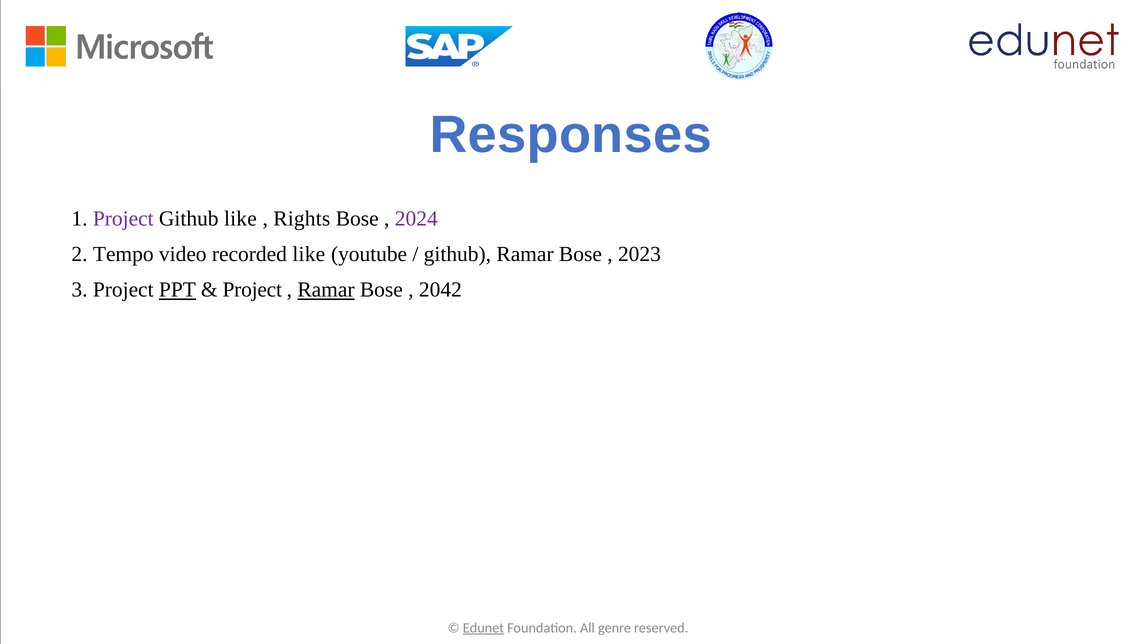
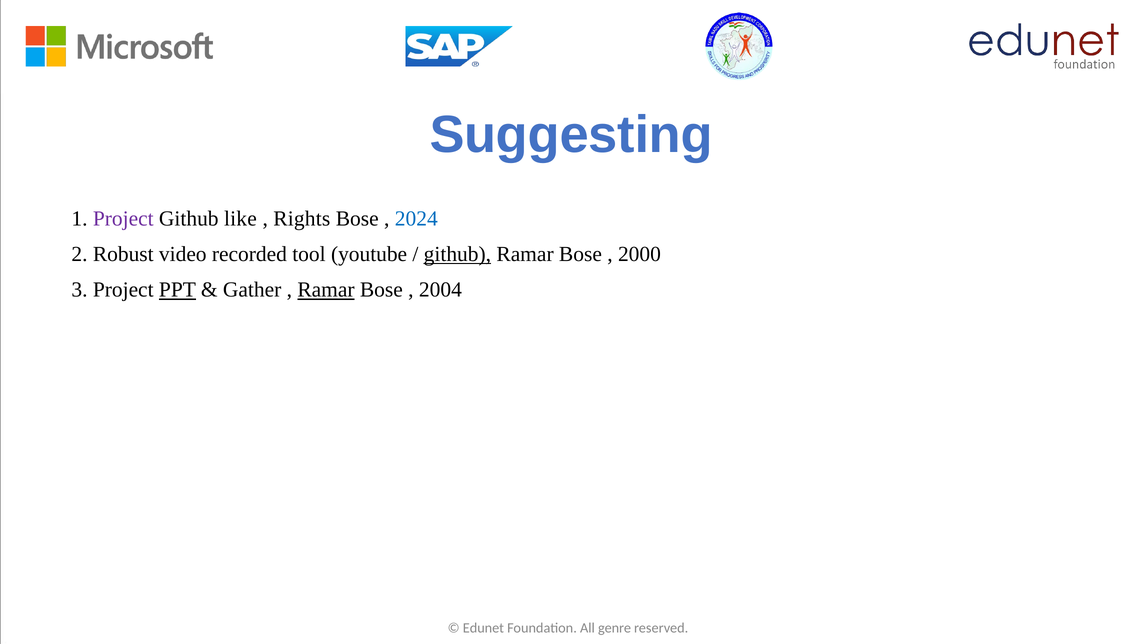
Responses: Responses -> Suggesting
2024 colour: purple -> blue
Tempo: Tempo -> Robust
recorded like: like -> tool
github at (457, 254) underline: none -> present
2023: 2023 -> 2000
Project at (252, 290): Project -> Gather
2042: 2042 -> 2004
Edunet underline: present -> none
